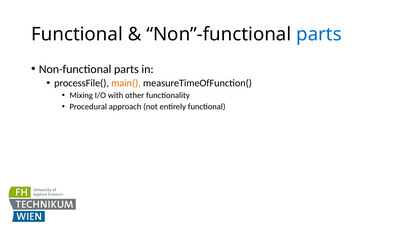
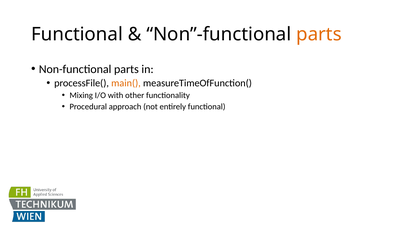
parts at (319, 34) colour: blue -> orange
